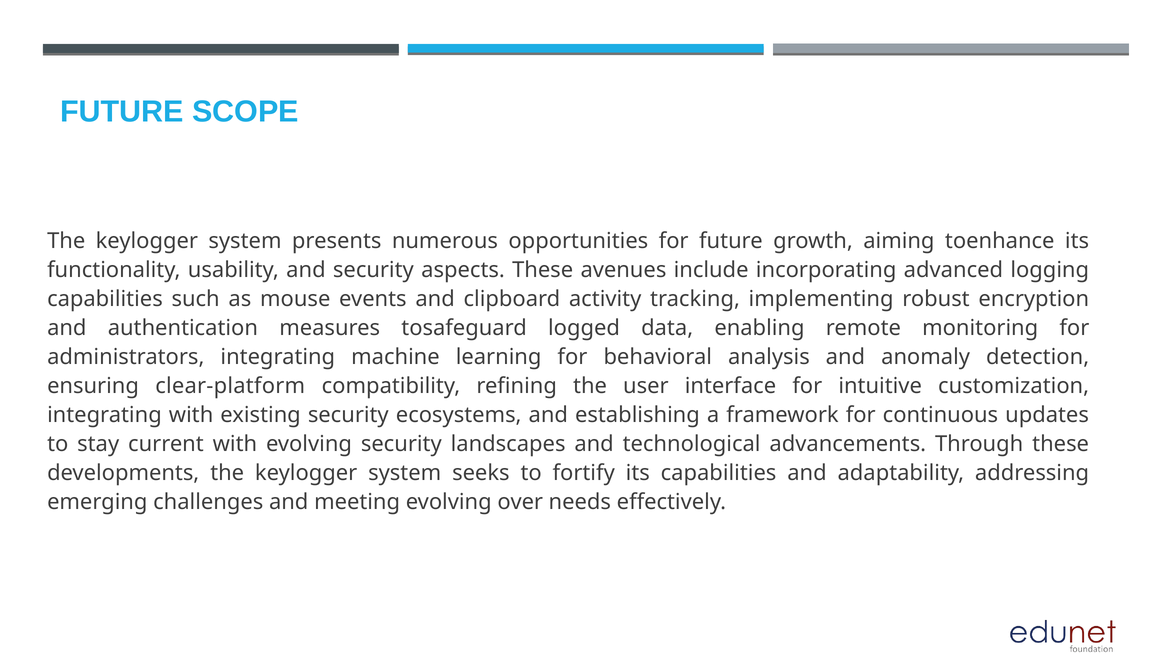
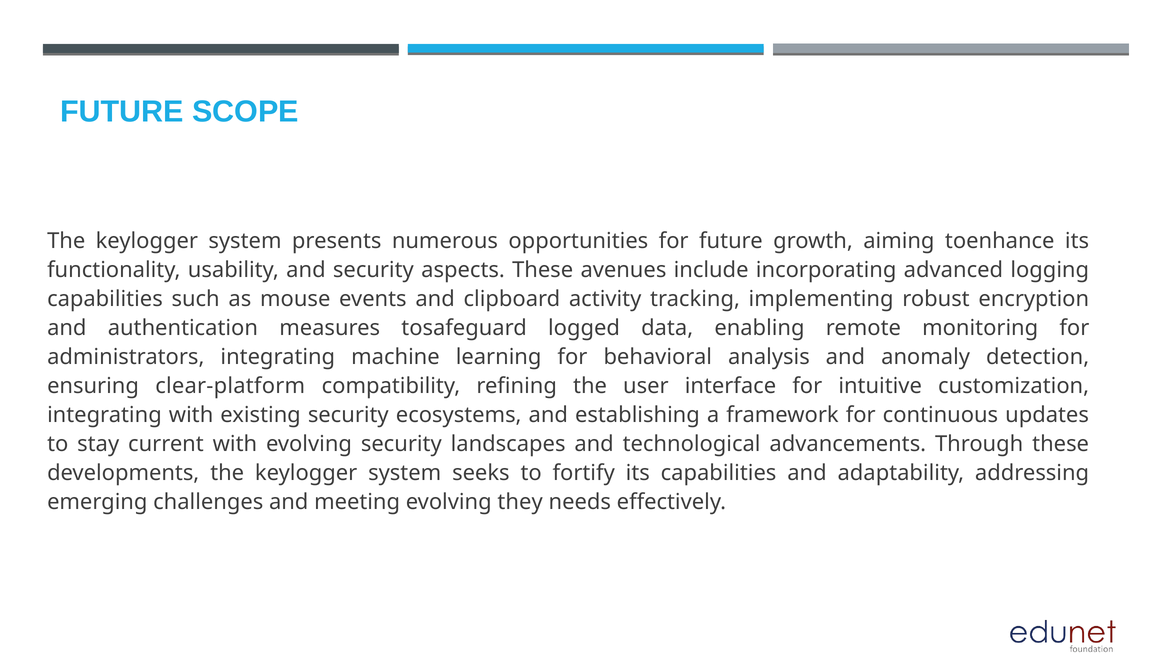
over: over -> they
